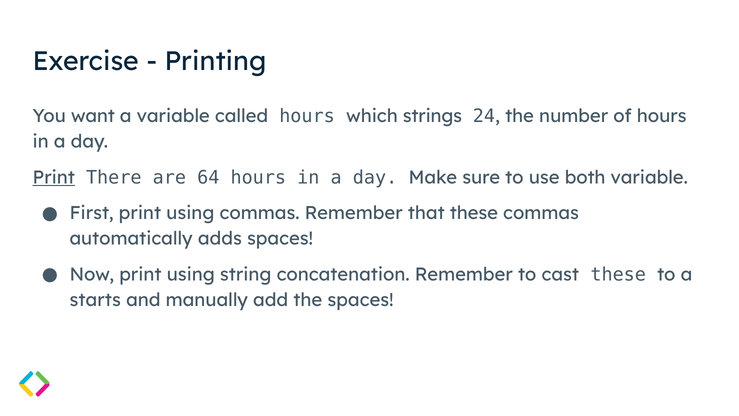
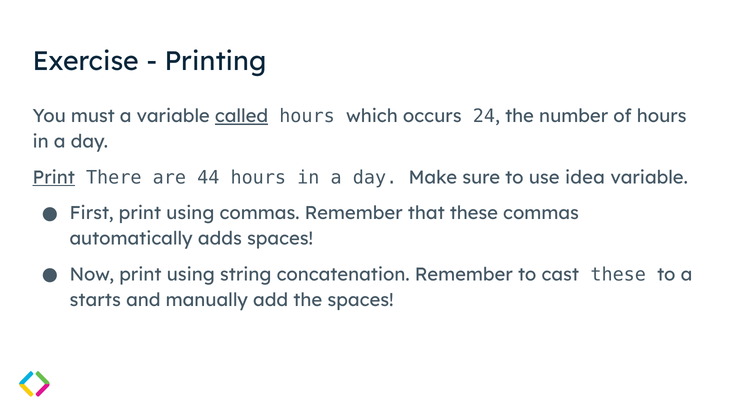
want: want -> must
called underline: none -> present
strings: strings -> occurs
64: 64 -> 44
both: both -> idea
